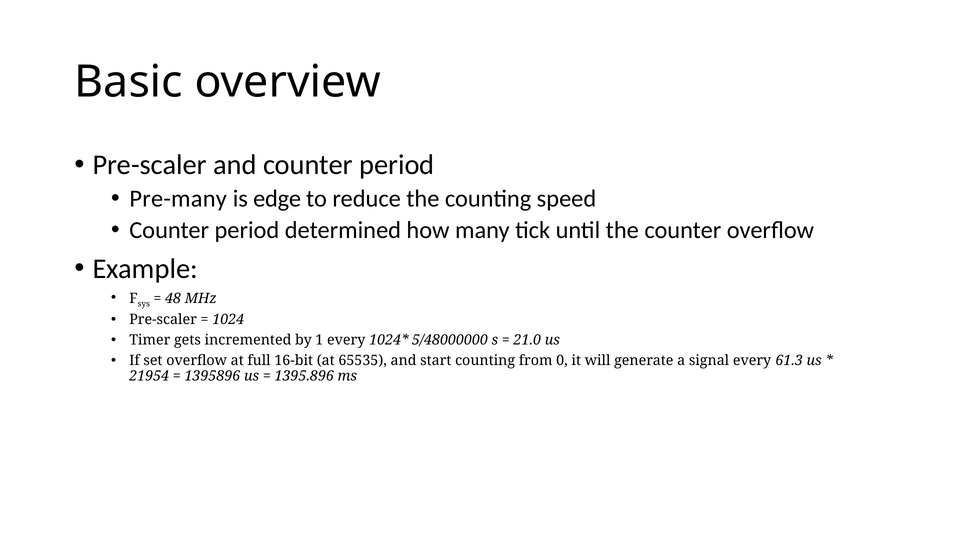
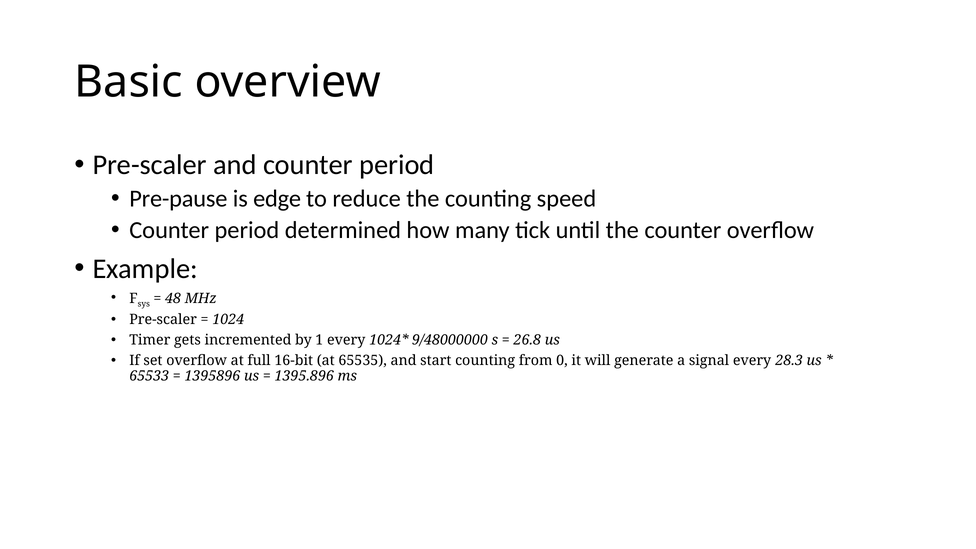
Pre-many: Pre-many -> Pre-pause
5/48000000: 5/48000000 -> 9/48000000
21.0: 21.0 -> 26.8
61.3: 61.3 -> 28.3
21954: 21954 -> 65533
